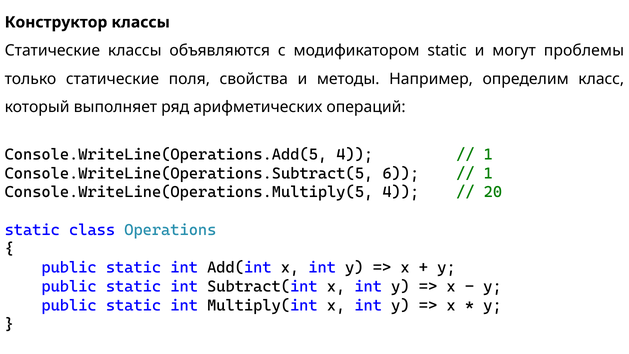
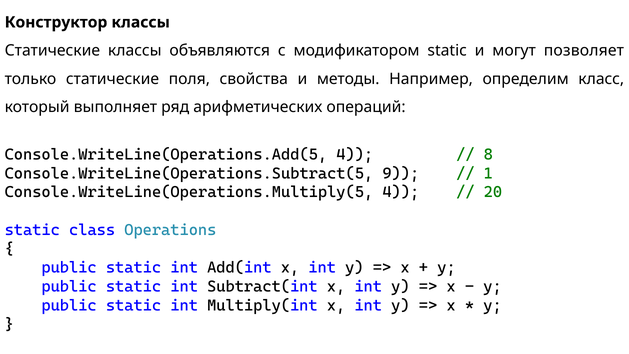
проблемы: проблемы -> позволяет
1 at (488, 154): 1 -> 8
6: 6 -> 9
